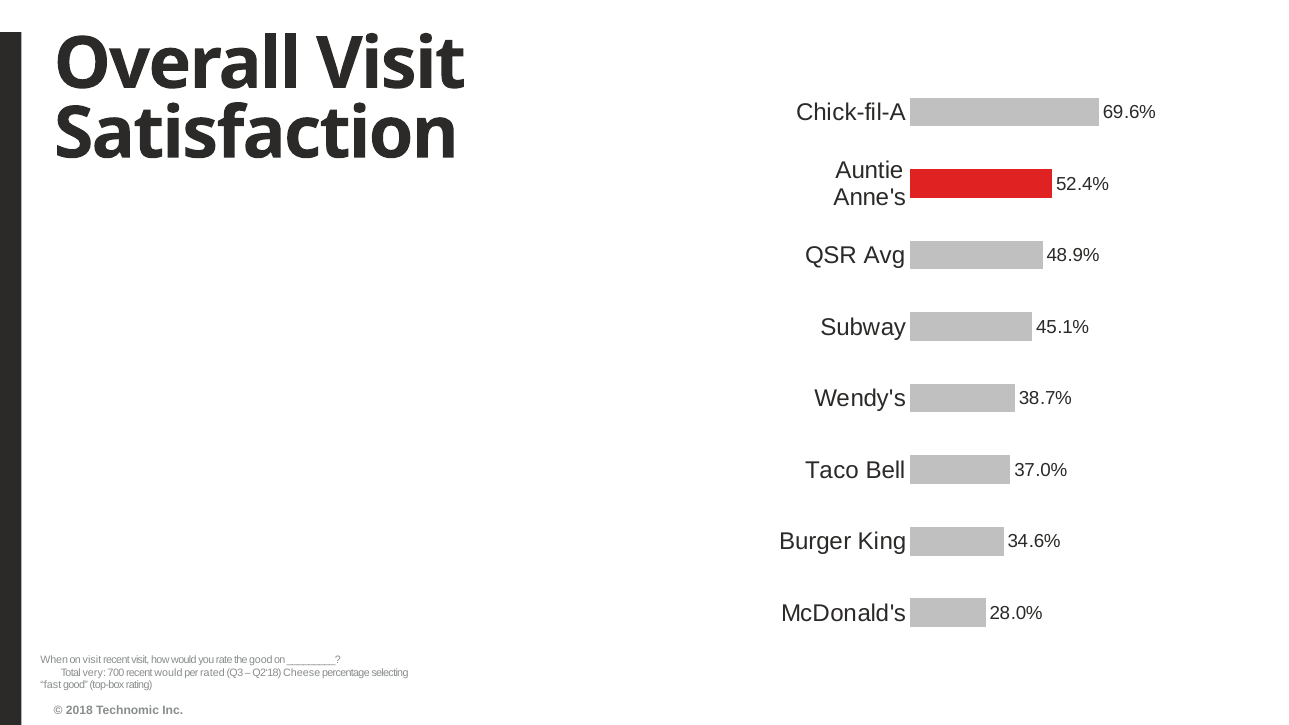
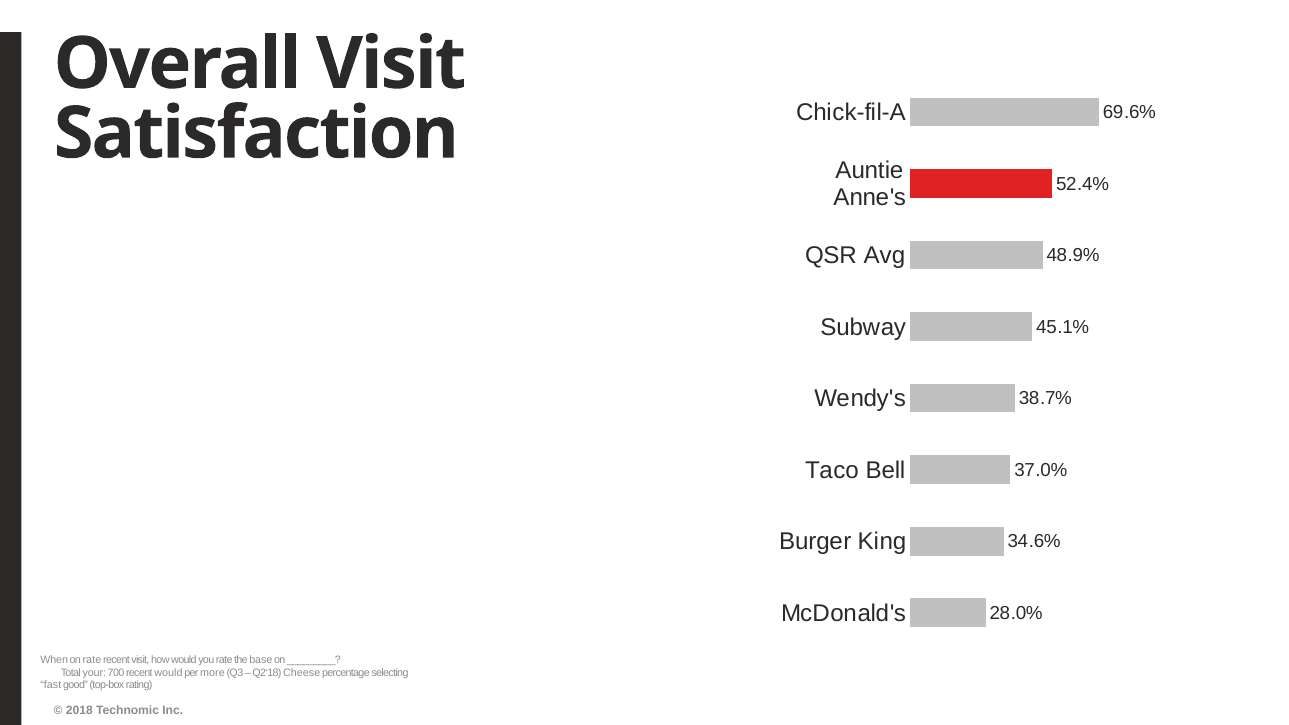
on visit: visit -> rate
the good: good -> base
very: very -> your
rated: rated -> more
